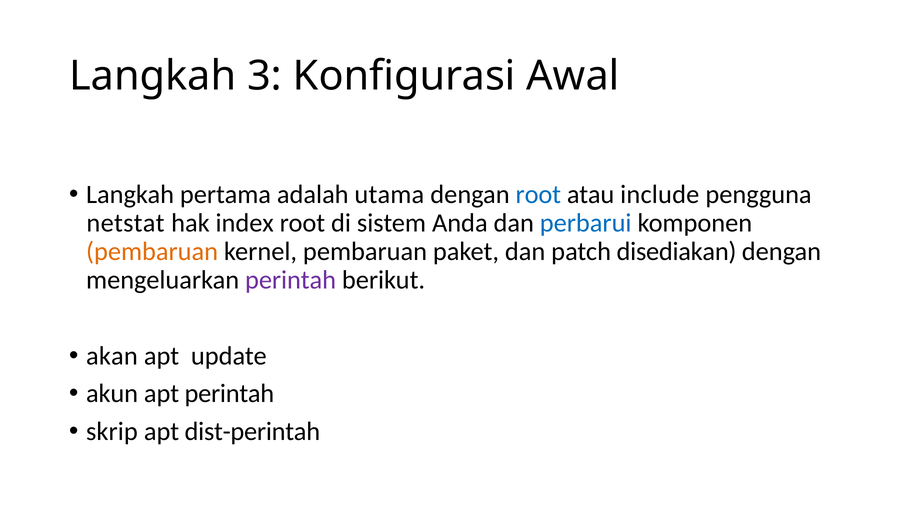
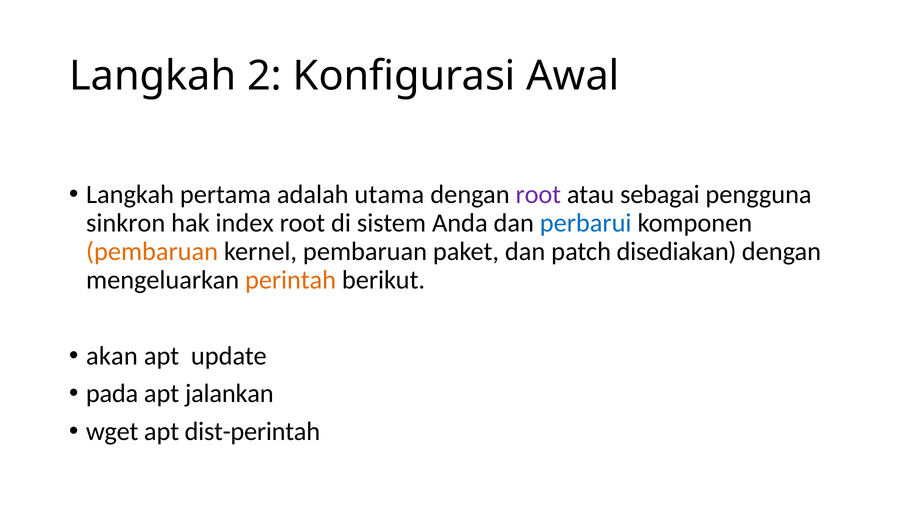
3: 3 -> 2
root at (538, 194) colour: blue -> purple
include: include -> sebagai
netstat: netstat -> sinkron
perintah at (291, 280) colour: purple -> orange
akun: akun -> pada
apt perintah: perintah -> jalankan
skrip: skrip -> wget
